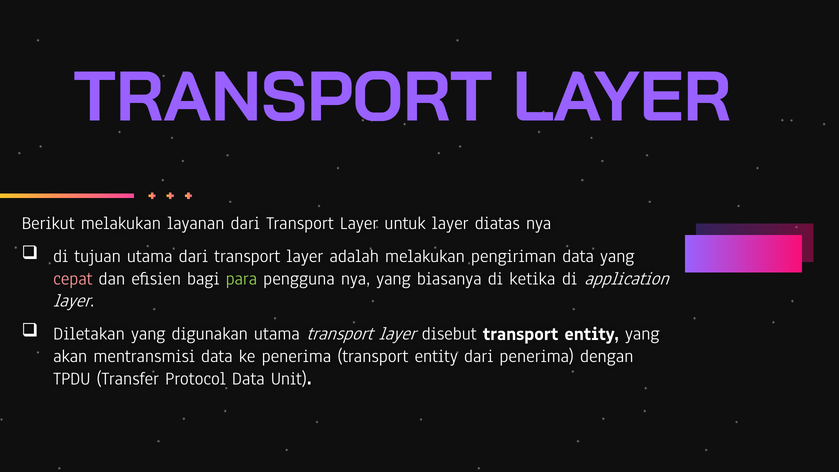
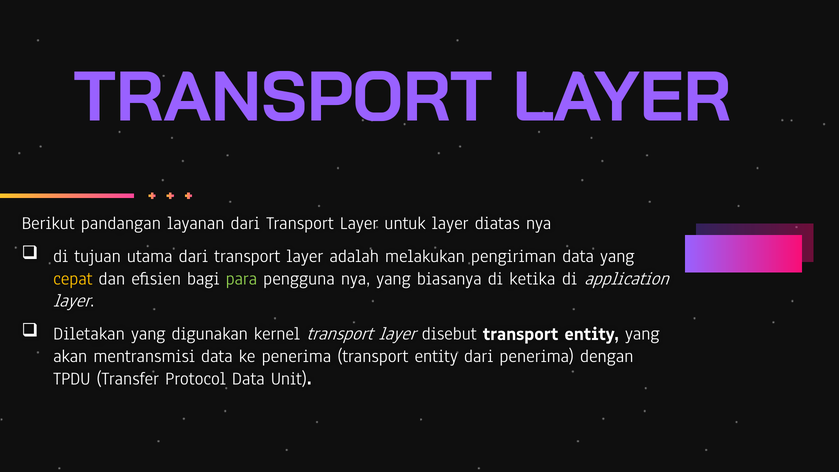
Berikut melakukan: melakukan -> pandangan
cepat colour: pink -> yellow
digunakan utama: utama -> kernel
